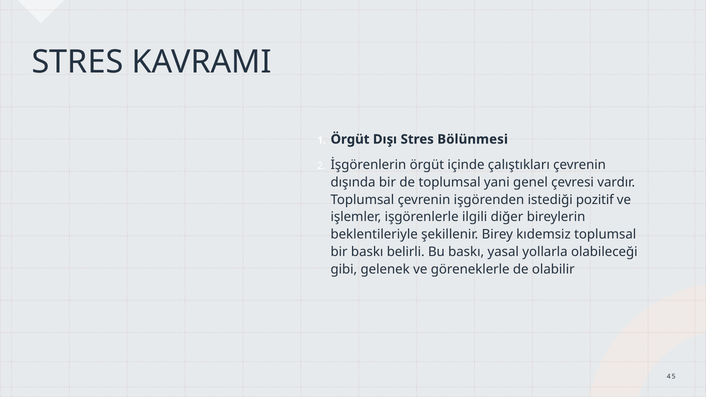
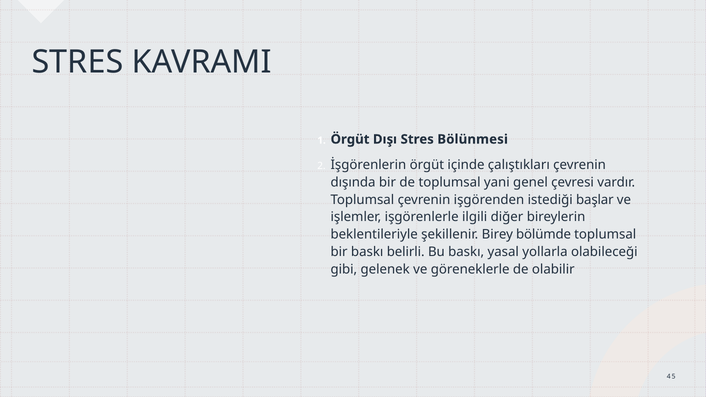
pozitif: pozitif -> başlar
kıdemsiz: kıdemsiz -> bölümde
